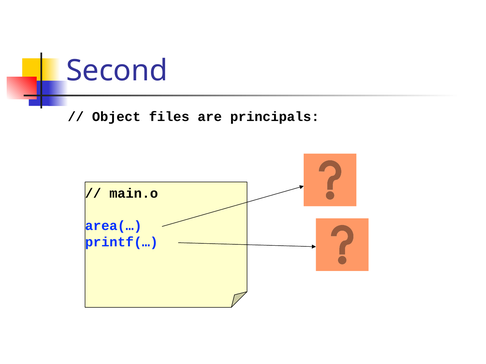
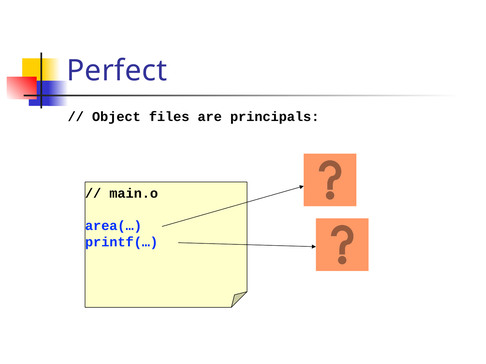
Second: Second -> Perfect
